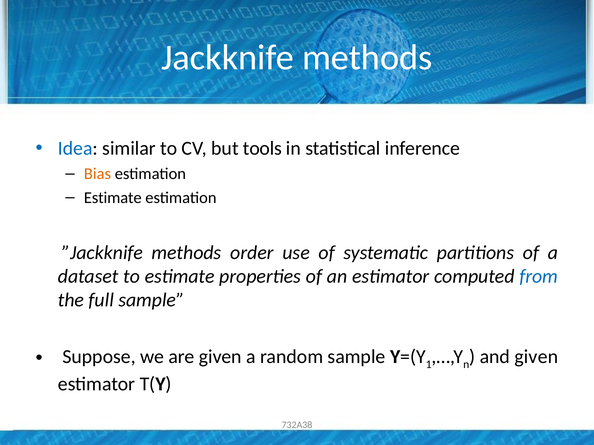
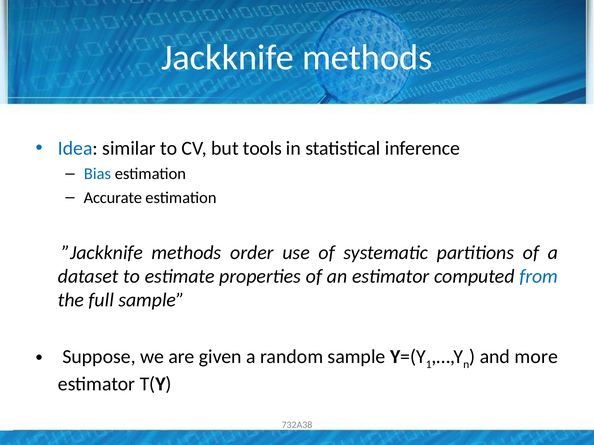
Bias colour: orange -> blue
Estimate at (113, 198): Estimate -> Accurate
and given: given -> more
